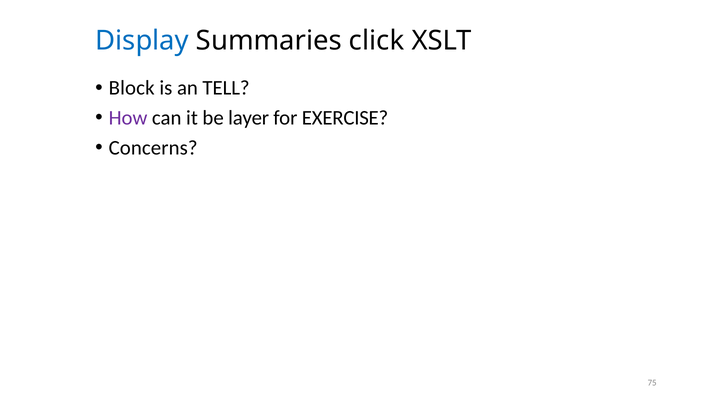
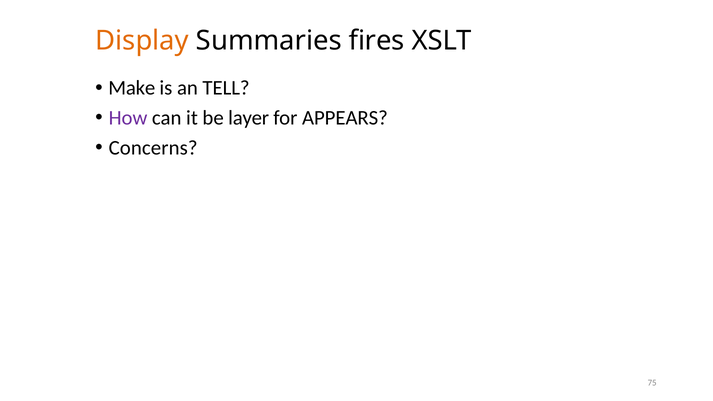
Display colour: blue -> orange
click: click -> fires
Block: Block -> Make
EXERCISE: EXERCISE -> APPEARS
